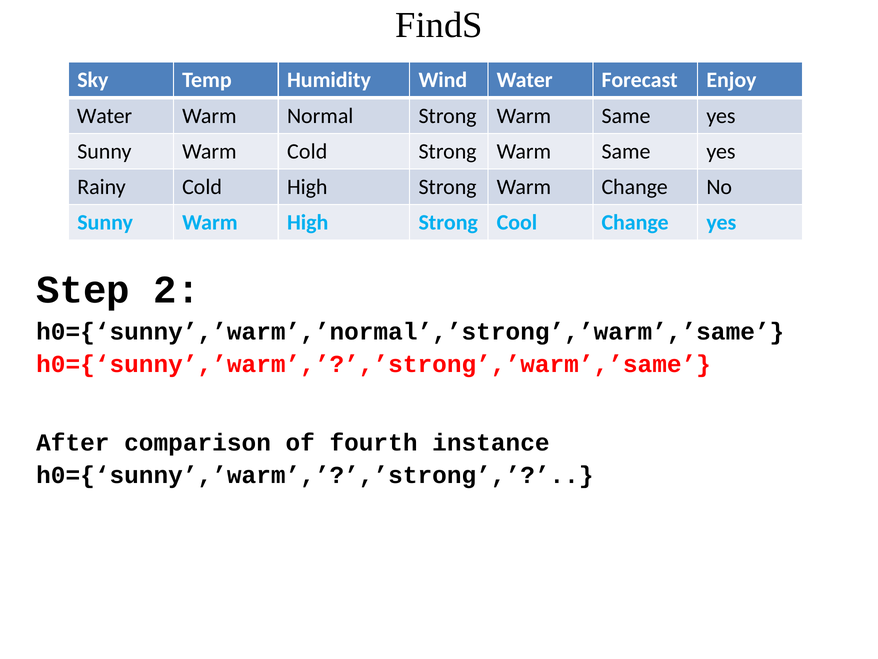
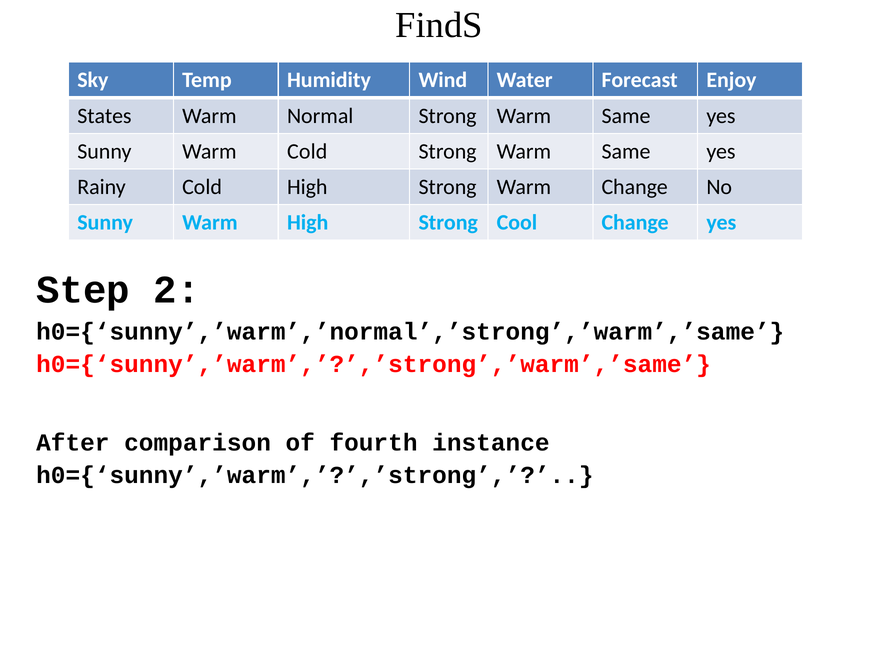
Water at (105, 116): Water -> States
